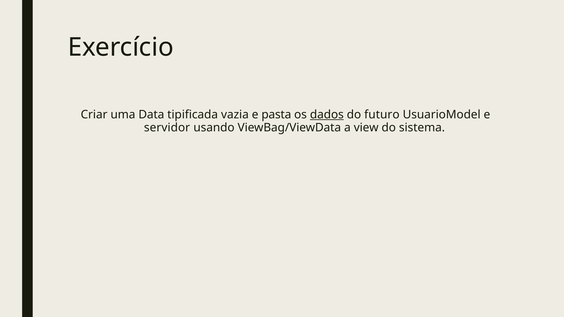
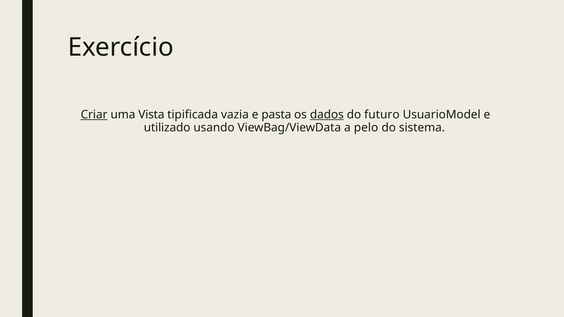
Criar underline: none -> present
Data: Data -> Vista
servidor: servidor -> utilizado
view: view -> pelo
